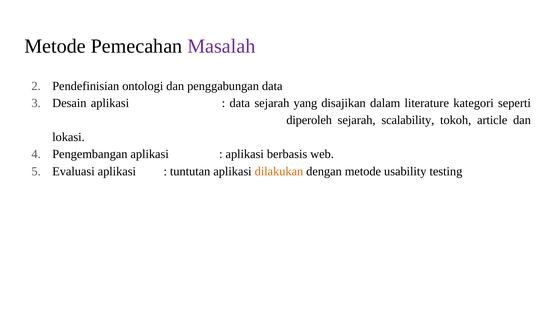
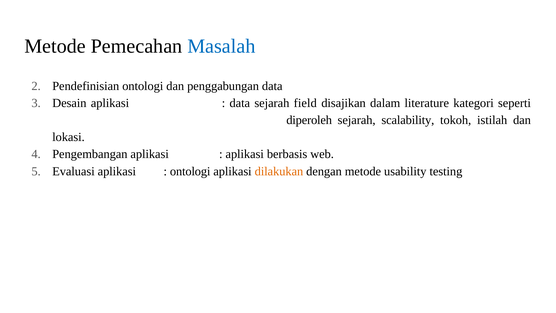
Masalah colour: purple -> blue
yang: yang -> field
article: article -> istilah
tuntutan at (190, 171): tuntutan -> ontologi
